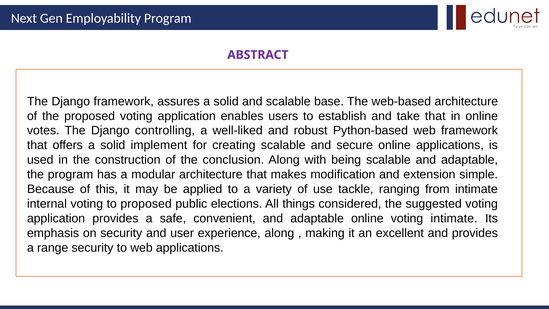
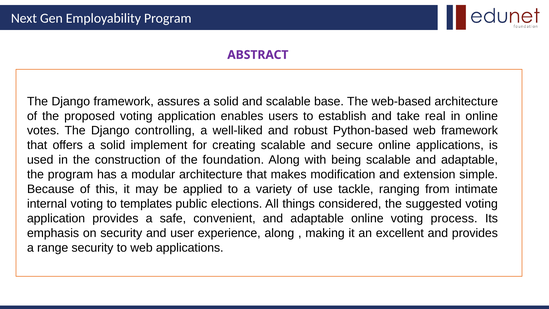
take that: that -> real
conclusion: conclusion -> foundation
to proposed: proposed -> templates
voting intimate: intimate -> process
